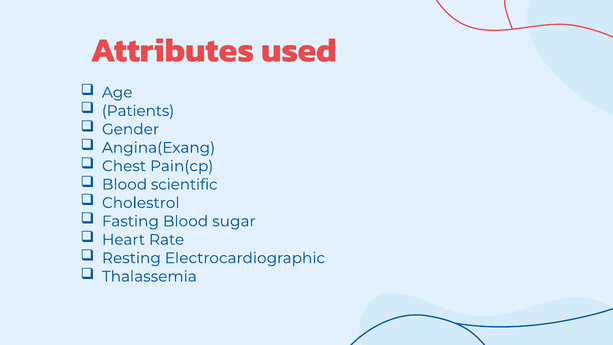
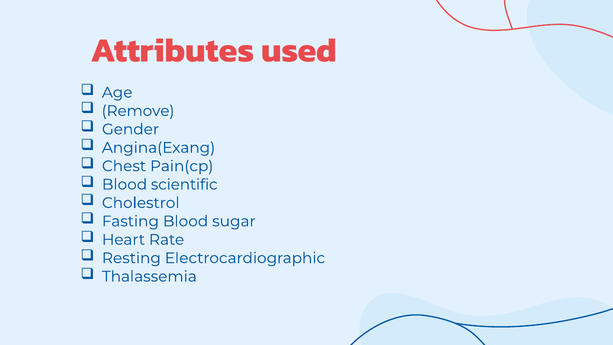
Patients: Patients -> Remove
